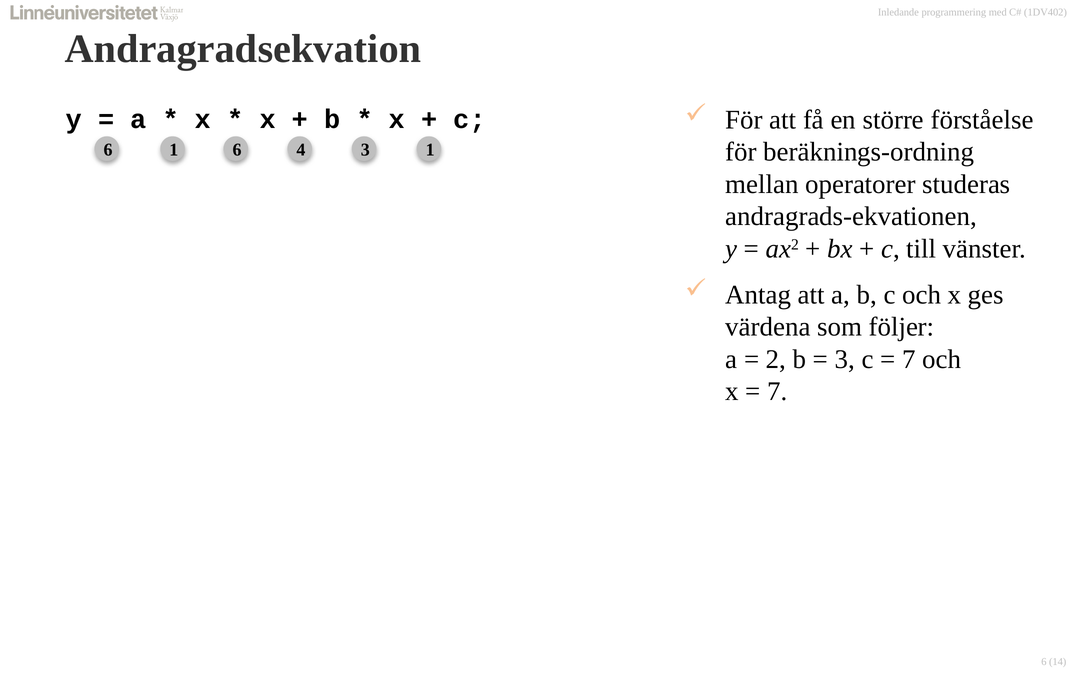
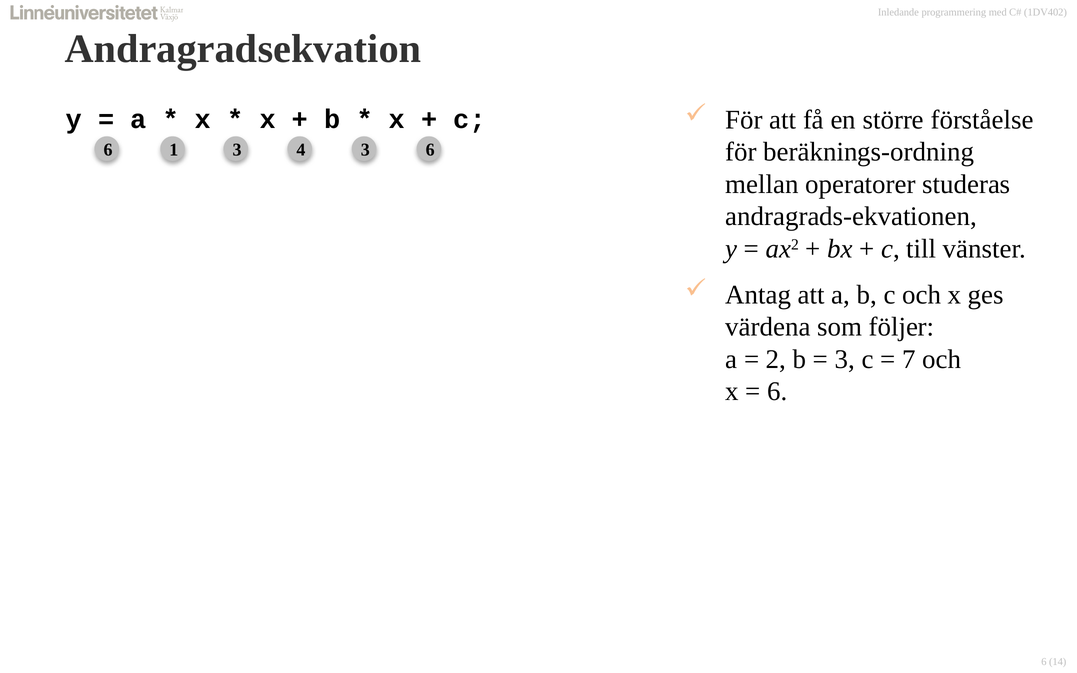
1 6: 6 -> 3
3 1: 1 -> 6
7 at (777, 392): 7 -> 6
